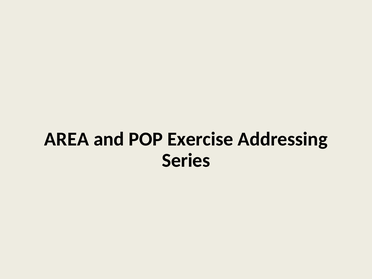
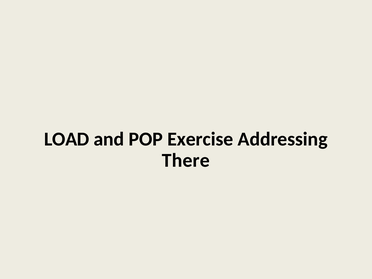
AREA: AREA -> LOAD
Series: Series -> There
